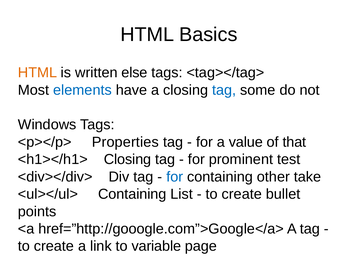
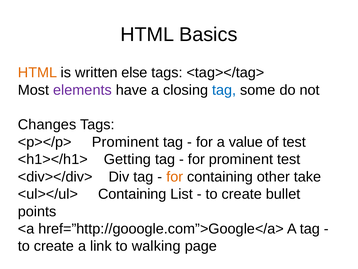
elements colour: blue -> purple
Windows: Windows -> Changes
<p></p> Properties: Properties -> Prominent
of that: that -> test
<h1></h1> Closing: Closing -> Getting
for at (175, 176) colour: blue -> orange
variable: variable -> walking
